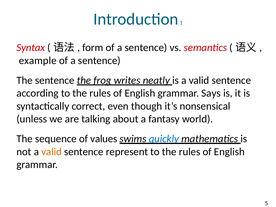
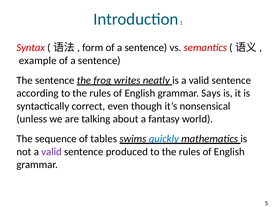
values: values -> tables
valid at (52, 152) colour: orange -> purple
represent: represent -> produced
